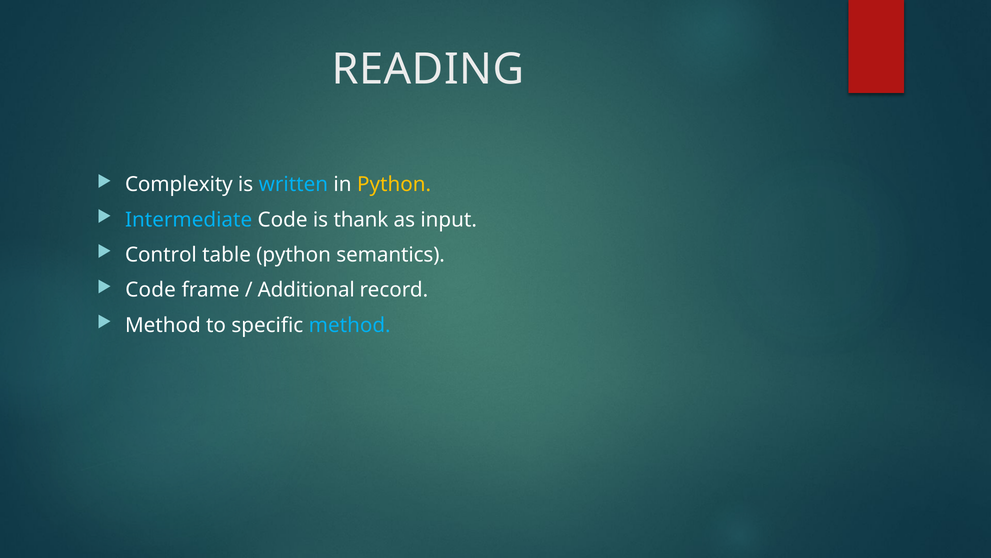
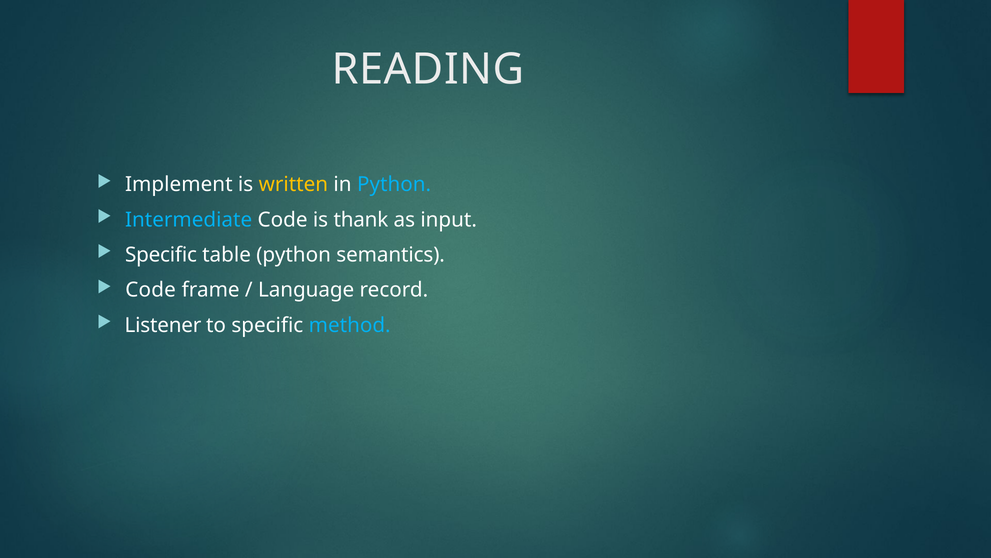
Complexity: Complexity -> Implement
written colour: light blue -> yellow
Python at (394, 184) colour: yellow -> light blue
Control at (161, 255): Control -> Specific
Additional: Additional -> Language
Method at (163, 325): Method -> Listener
